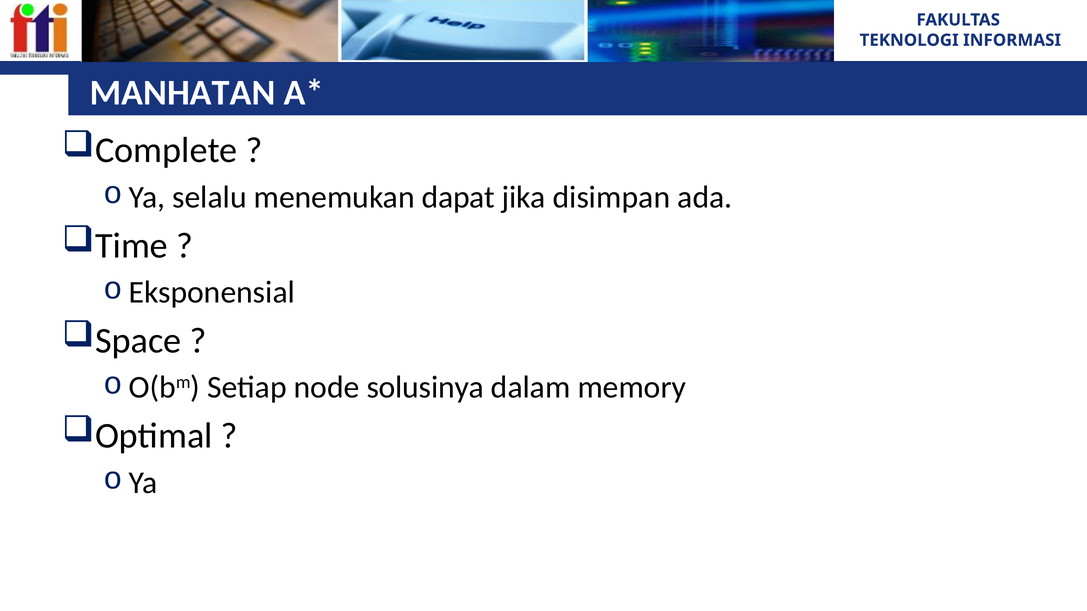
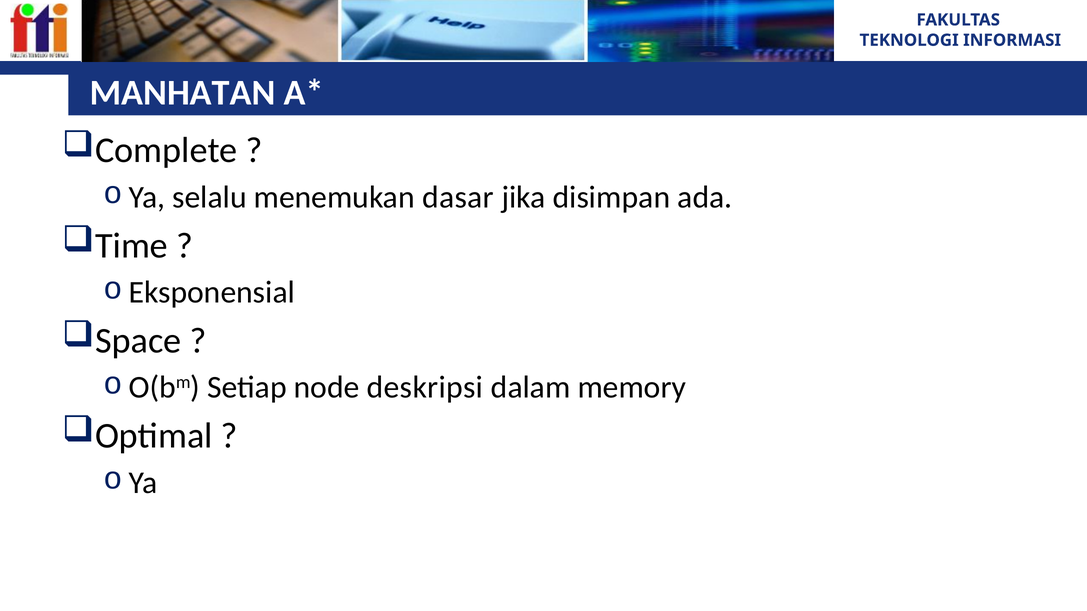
dapat: dapat -> dasar
solusinya: solusinya -> deskripsi
